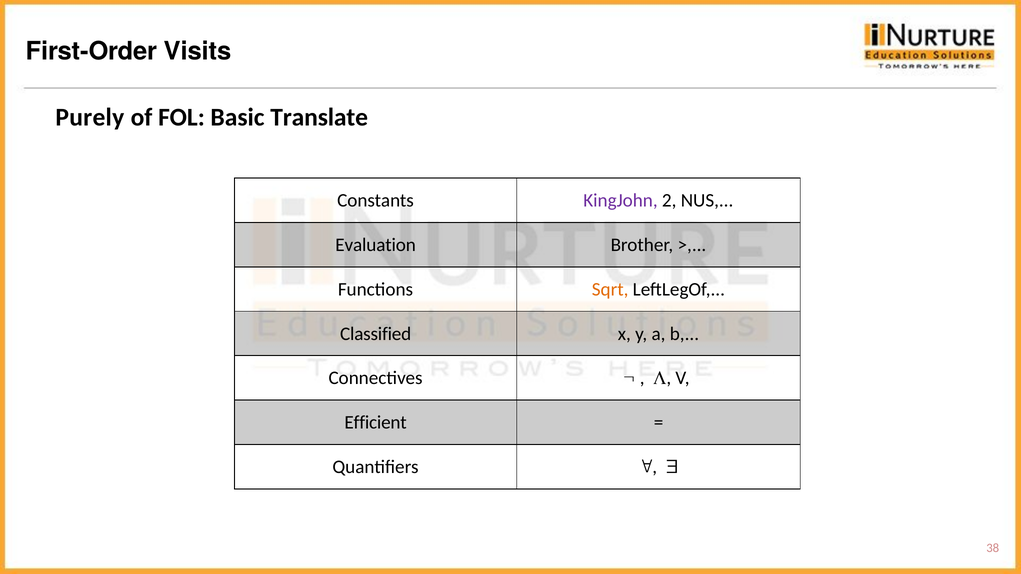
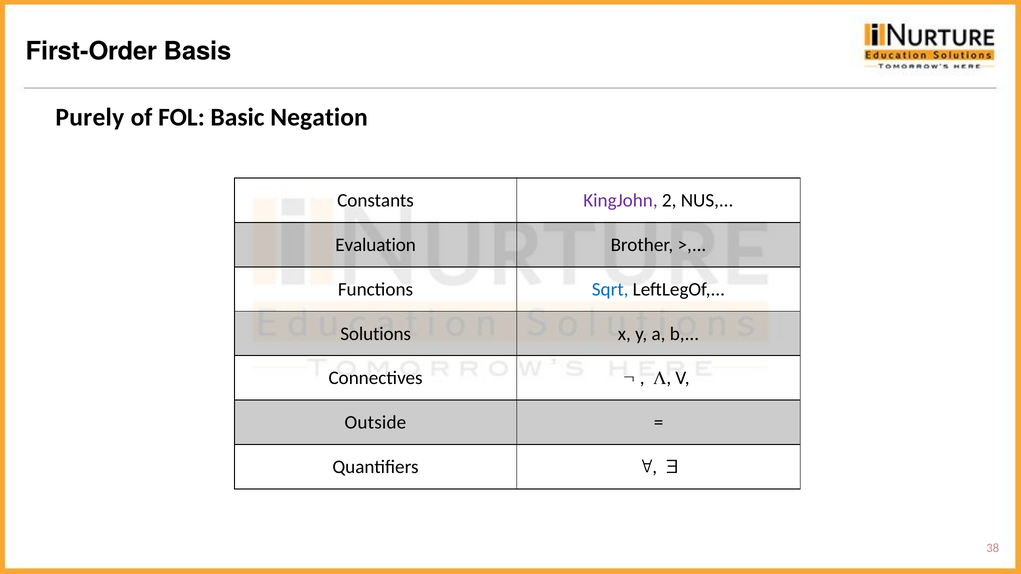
Visits: Visits -> Basis
Translate: Translate -> Negation
Sqrt colour: orange -> blue
Classified: Classified -> Solutions
Efficient: Efficient -> Outside
